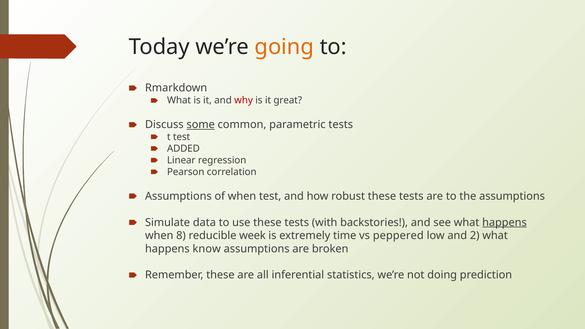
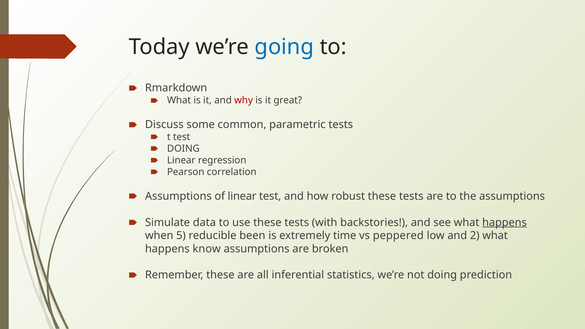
going colour: orange -> blue
some underline: present -> none
ADDED at (183, 149): ADDED -> DOING
of when: when -> linear
8: 8 -> 5
week: week -> been
